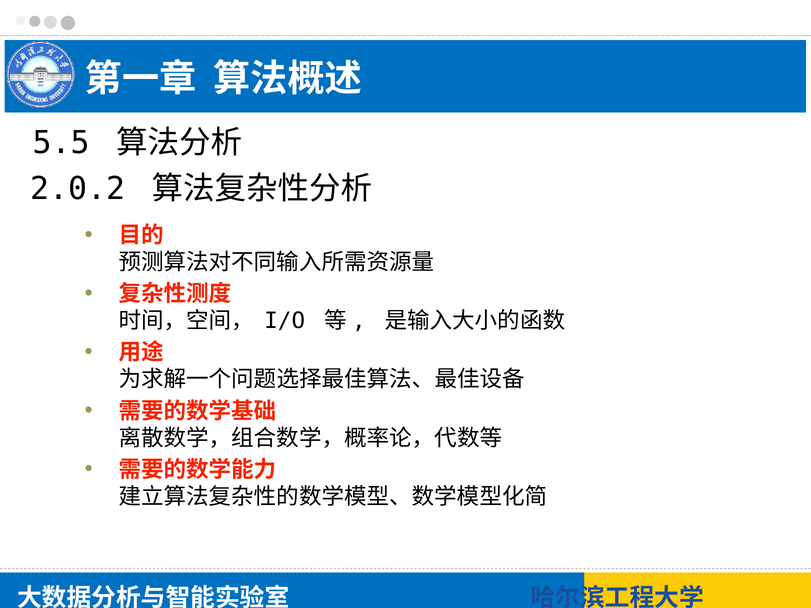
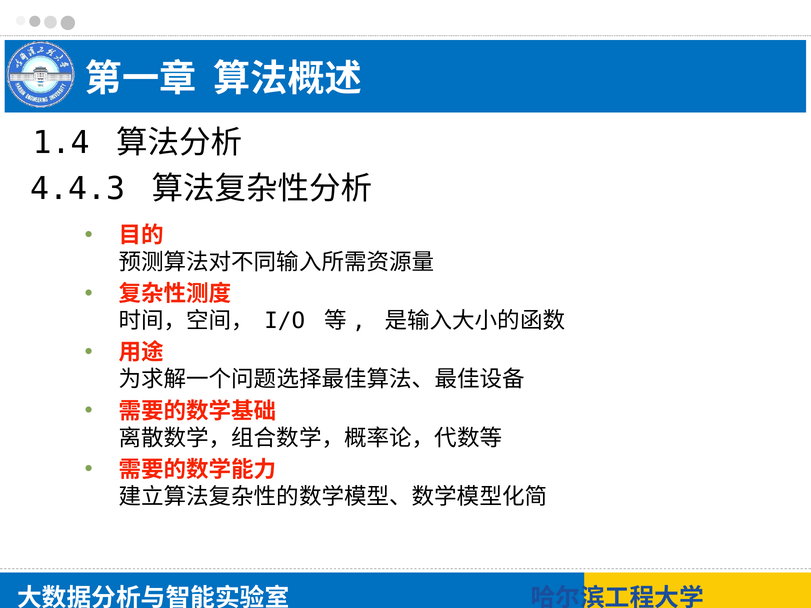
5.5: 5.5 -> 1.4
2.0.2: 2.0.2 -> 4.4.3
